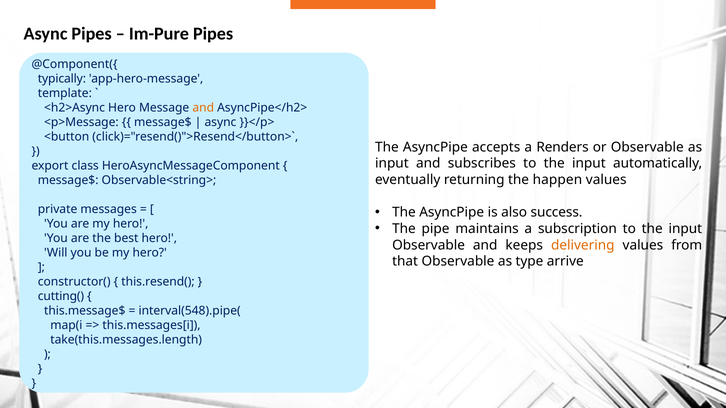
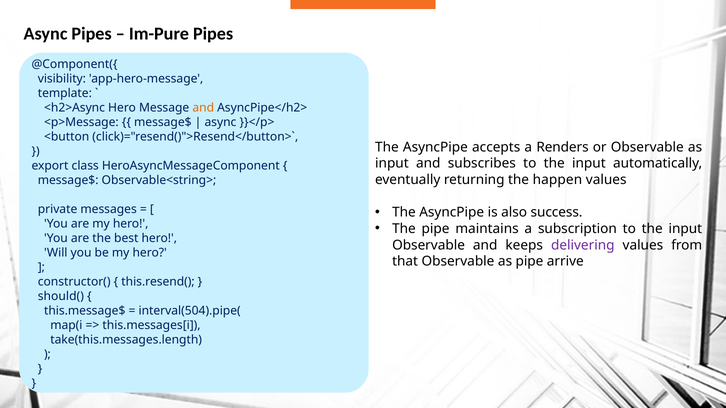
typically: typically -> visibility
delivering colour: orange -> purple
as type: type -> pipe
cutting(: cutting( -> should(
interval(548).pipe(: interval(548).pipe( -> interval(504).pipe(
